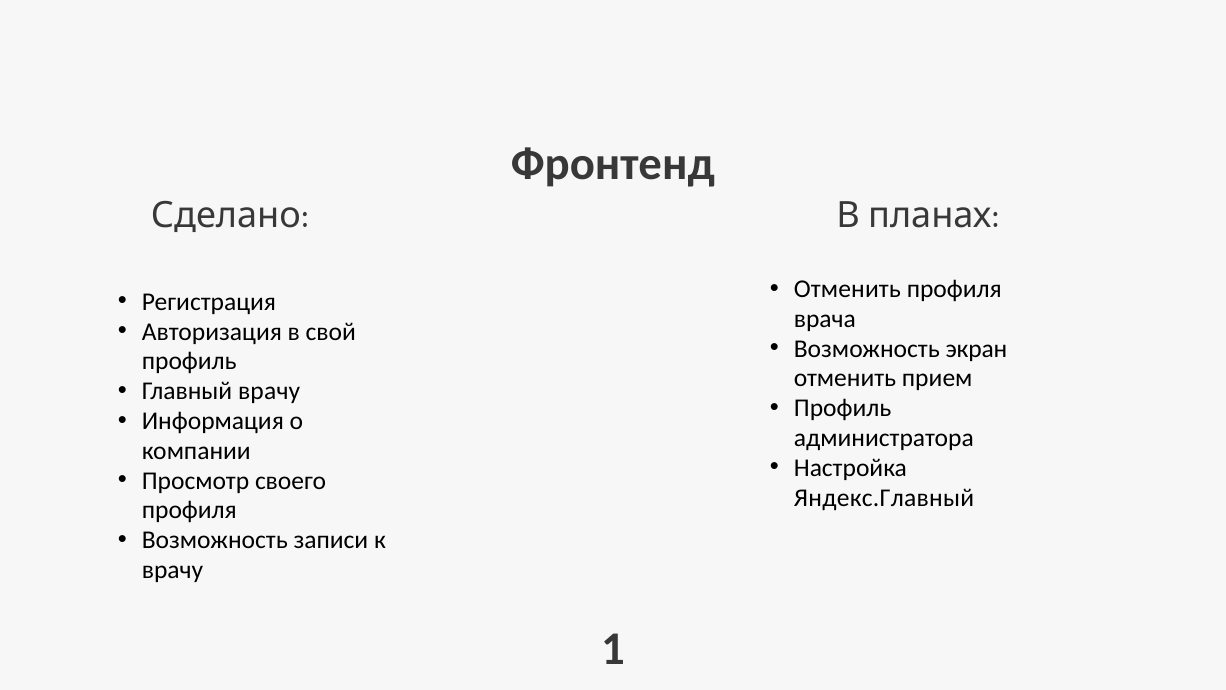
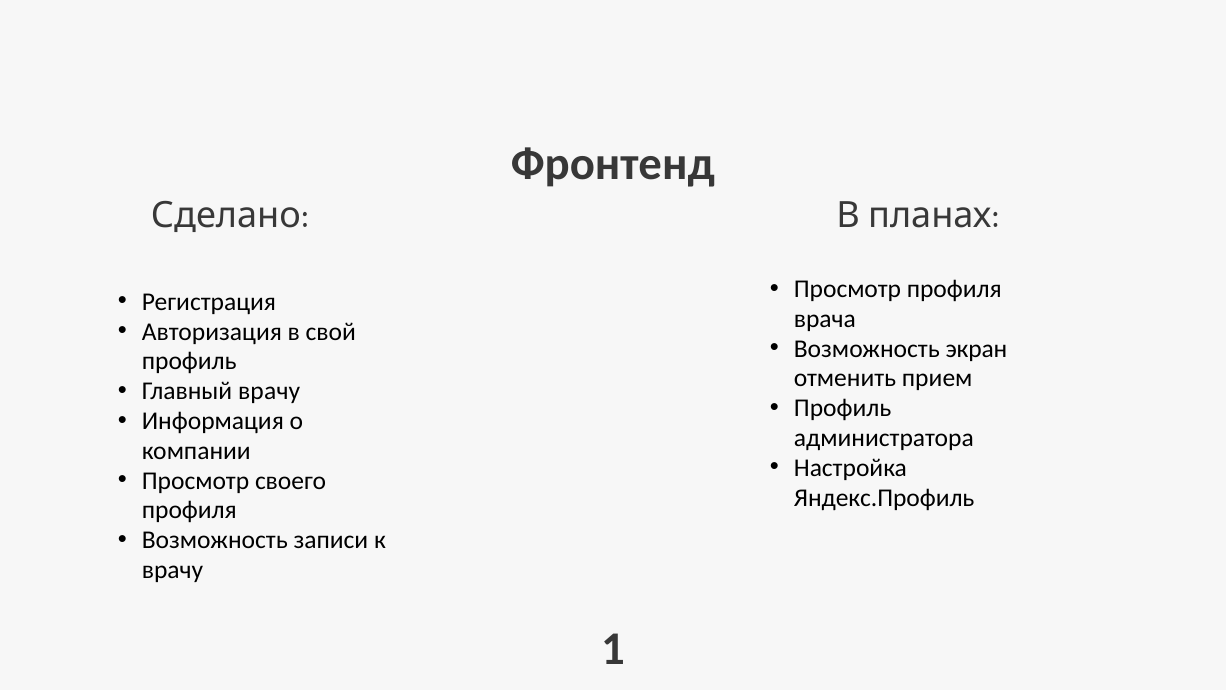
Отменить at (847, 289): Отменить -> Просмотр
Яндекс.Главный: Яндекс.Главный -> Яндекс.Профиль
